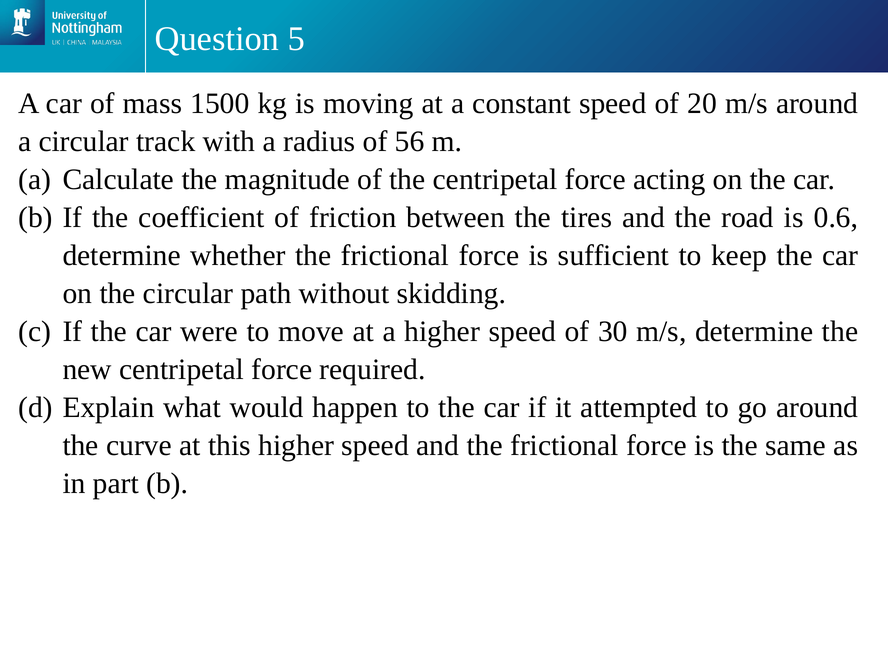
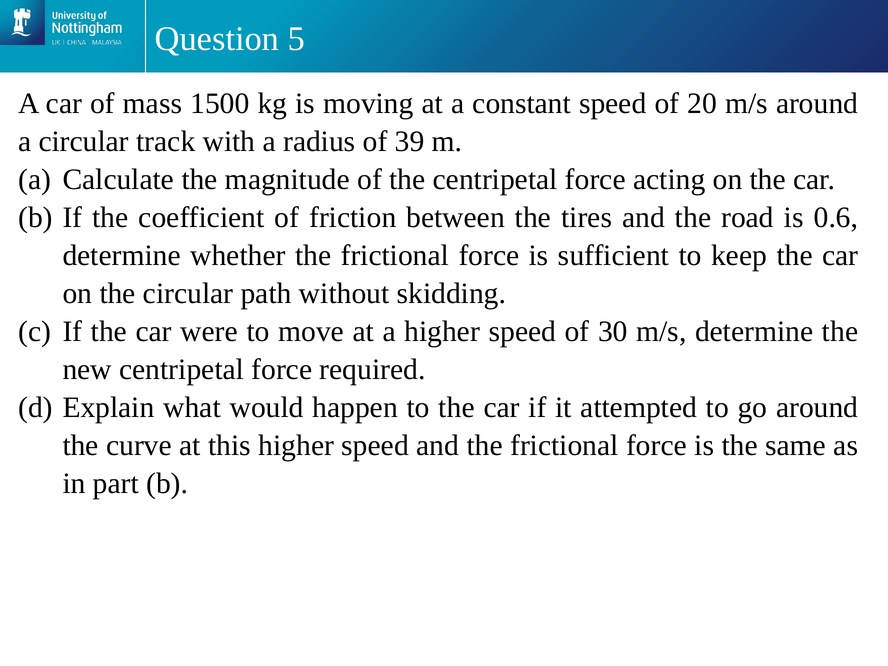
56: 56 -> 39
